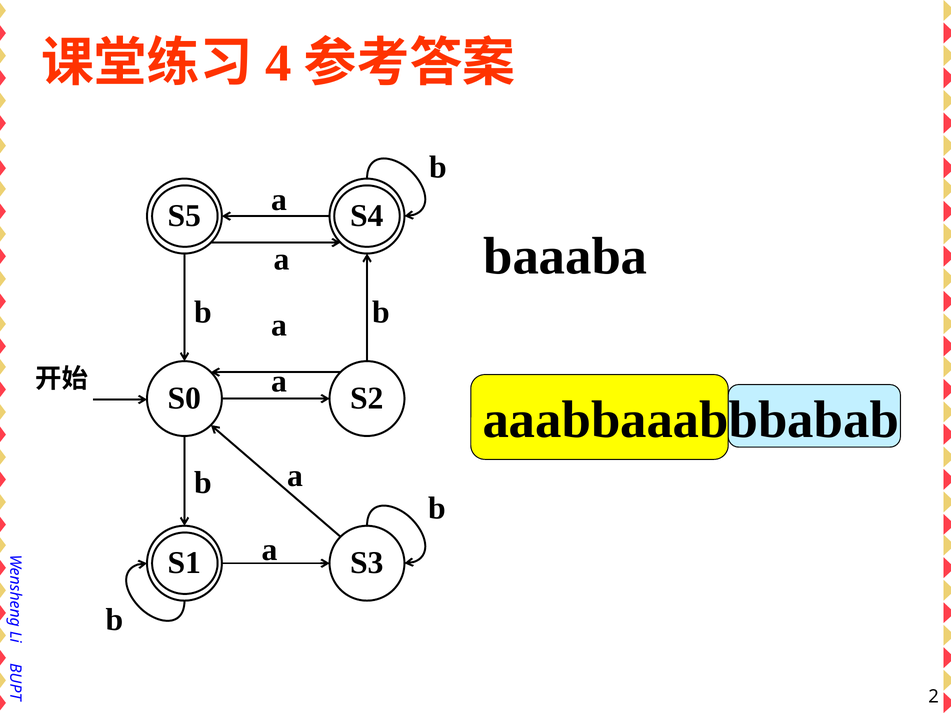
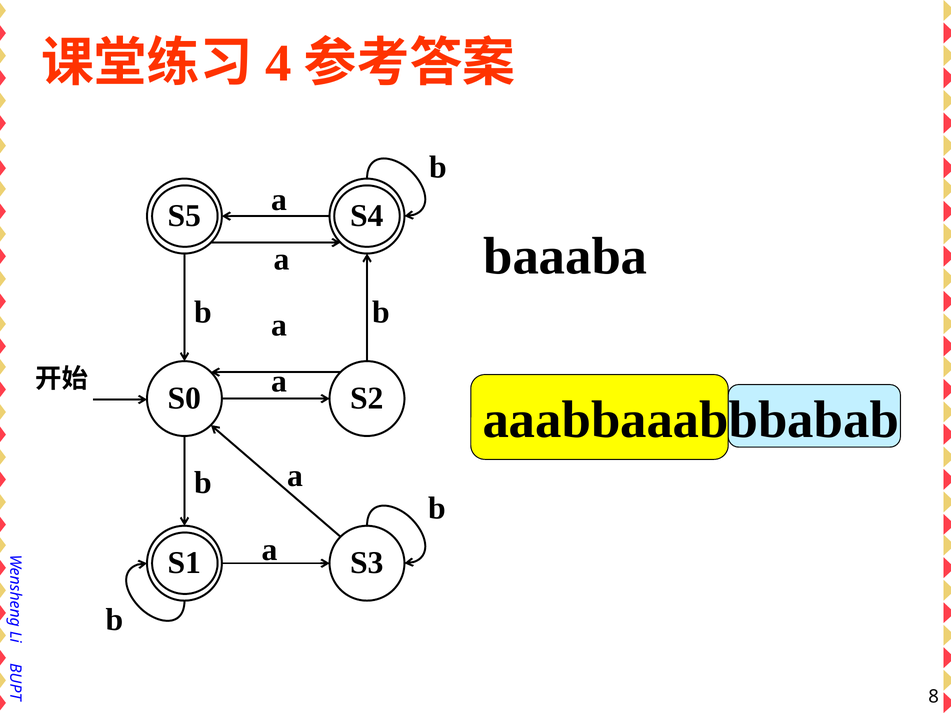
2: 2 -> 8
